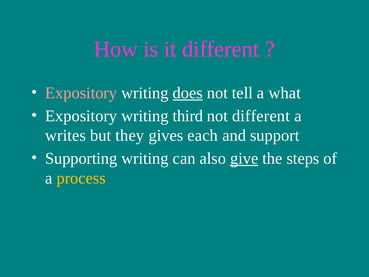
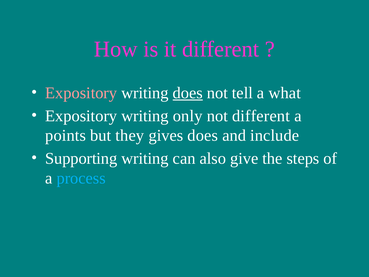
third: third -> only
writes: writes -> points
gives each: each -> does
support: support -> include
give underline: present -> none
process colour: yellow -> light blue
